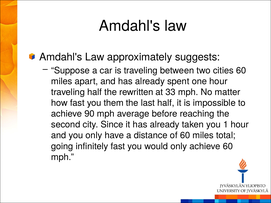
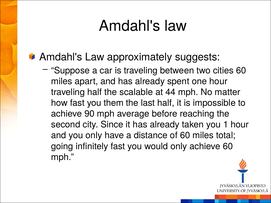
rewritten: rewritten -> scalable
33: 33 -> 44
